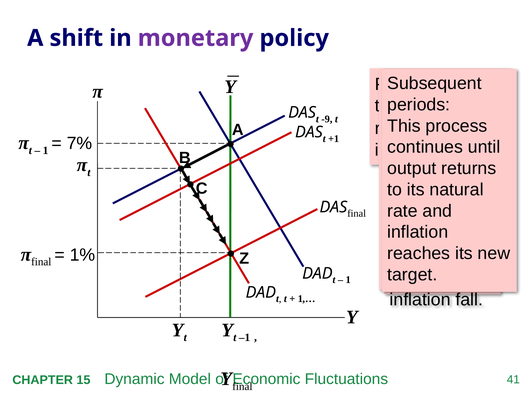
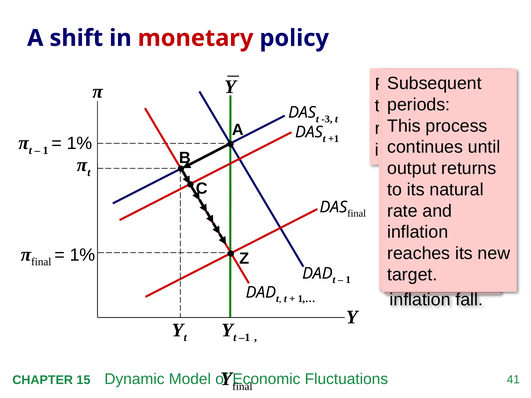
monetary colour: purple -> red
-9: -9 -> -3
7% at (80, 144): 7% -> 1%
